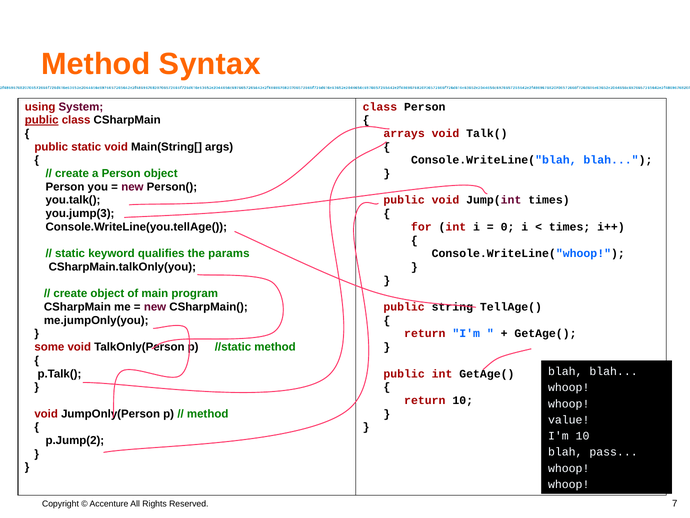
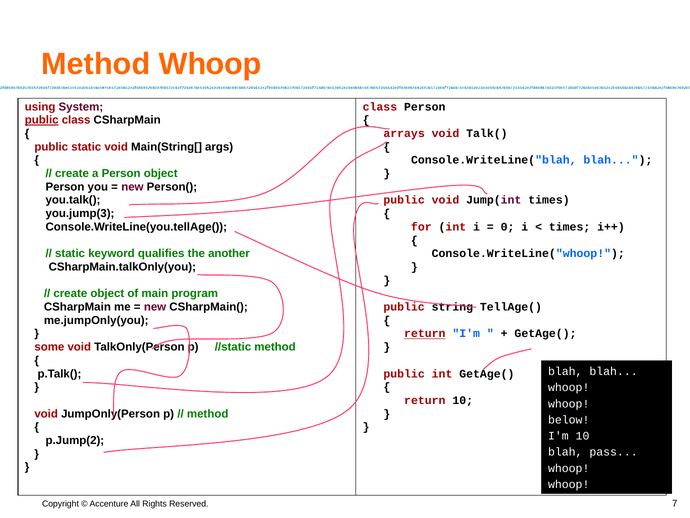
Method Syntax: Syntax -> Whoop
params: params -> another
return at (425, 333) underline: none -> present
value: value -> below
